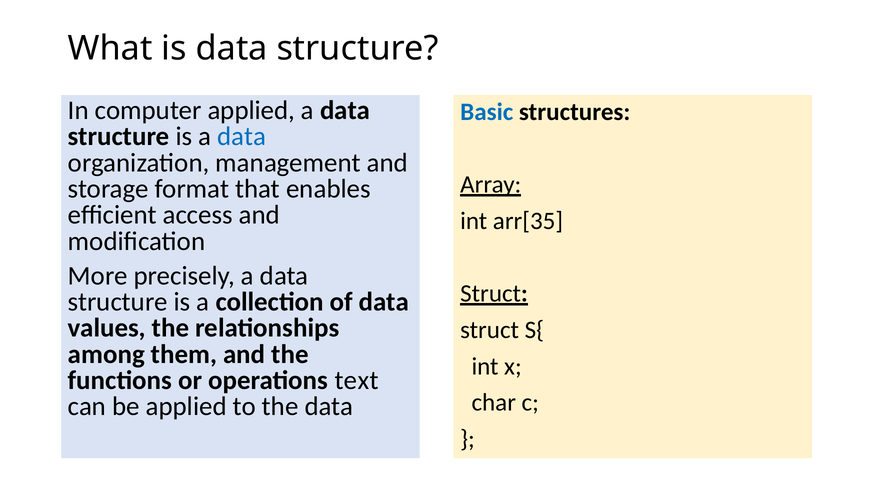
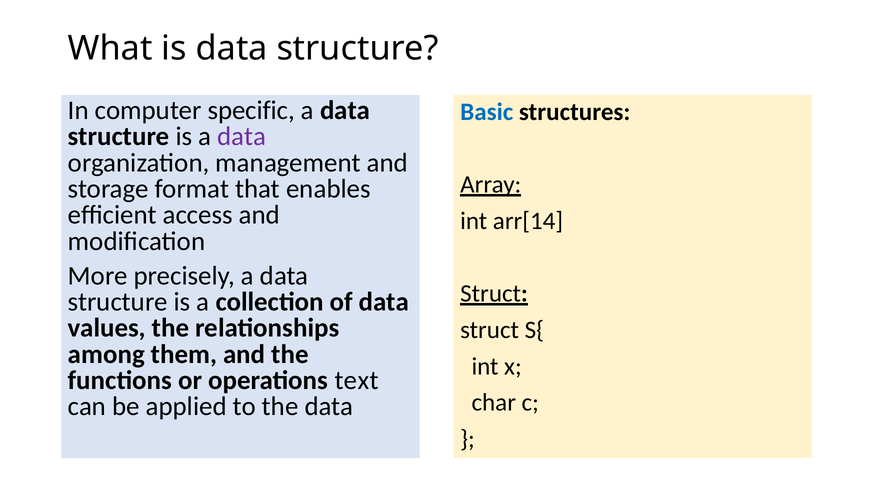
computer applied: applied -> specific
data at (242, 137) colour: blue -> purple
arr[35: arr[35 -> arr[14
